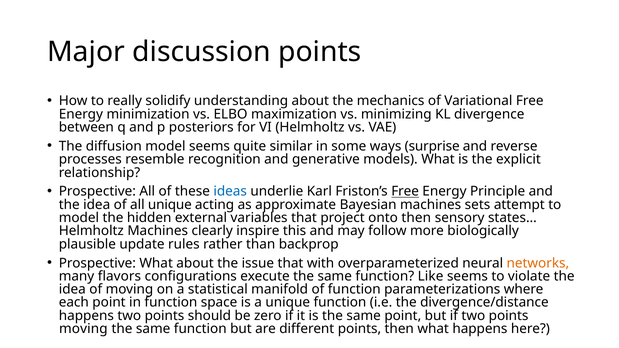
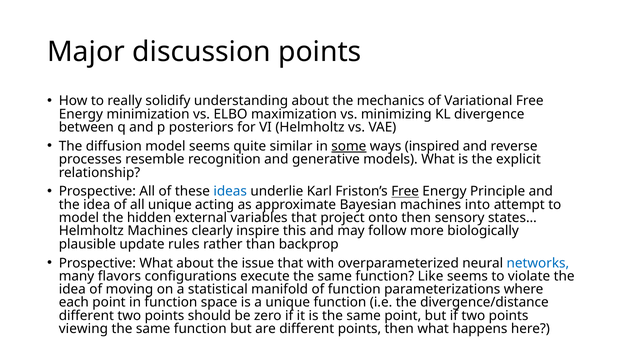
some underline: none -> present
surprise: surprise -> inspired
sets: sets -> into
networks colour: orange -> blue
happens at (86, 316): happens -> different
moving at (83, 329): moving -> viewing
